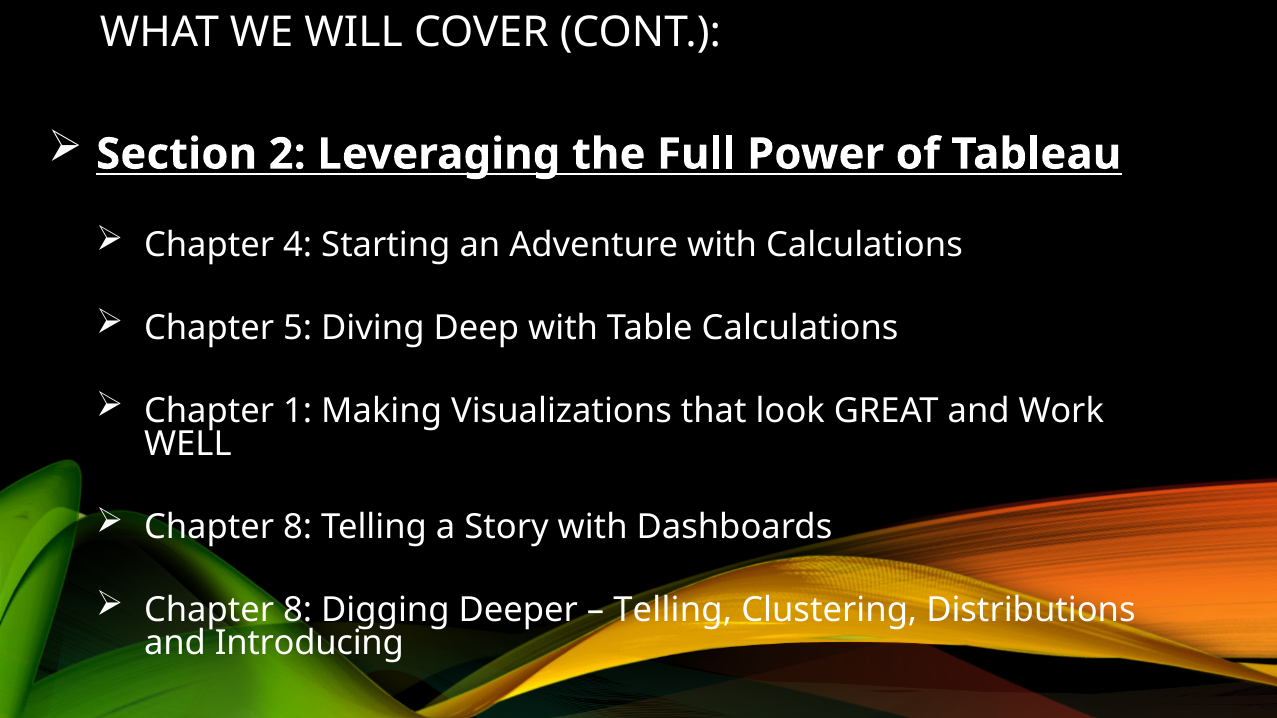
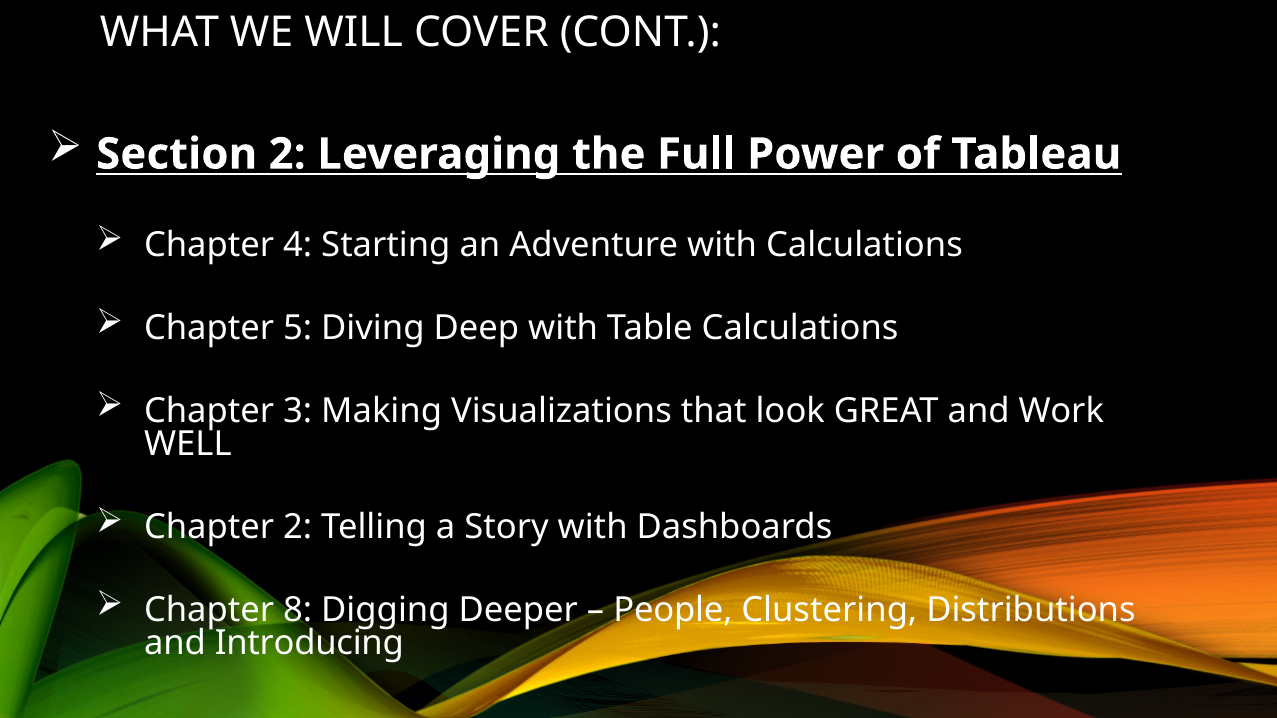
1: 1 -> 3
8 at (298, 527): 8 -> 2
Telling at (673, 610): Telling -> People
